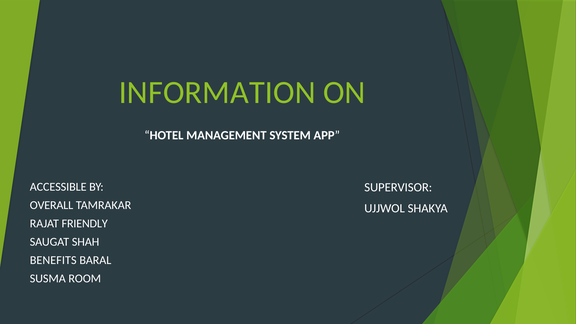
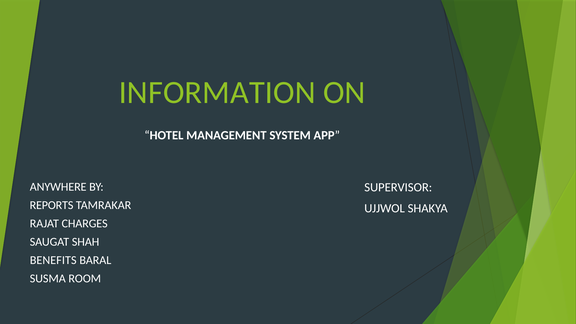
ACCESSIBLE: ACCESSIBLE -> ANYWHERE
OVERALL: OVERALL -> REPORTS
FRIENDLY: FRIENDLY -> CHARGES
